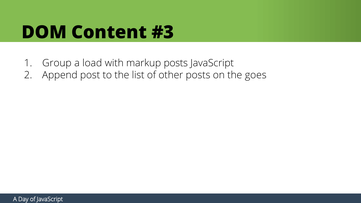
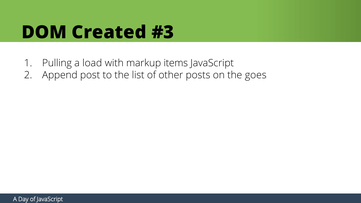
Content: Content -> Created
Group: Group -> Pulling
markup posts: posts -> items
